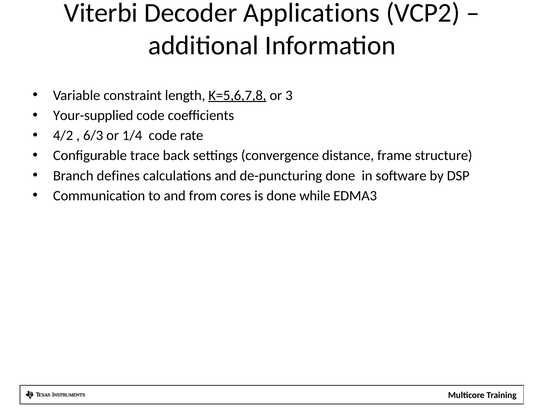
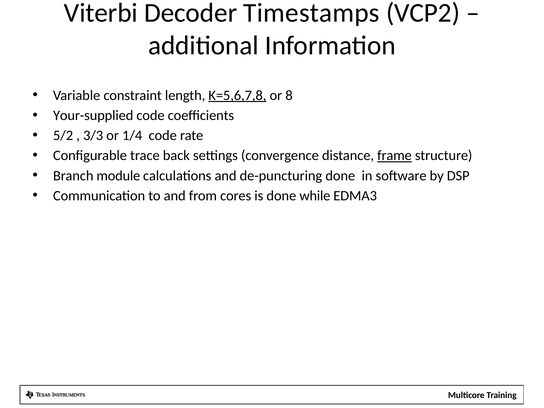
Applications: Applications -> Timestamps
3: 3 -> 8
4/2: 4/2 -> 5/2
6/3: 6/3 -> 3/3
frame underline: none -> present
defines: defines -> module
